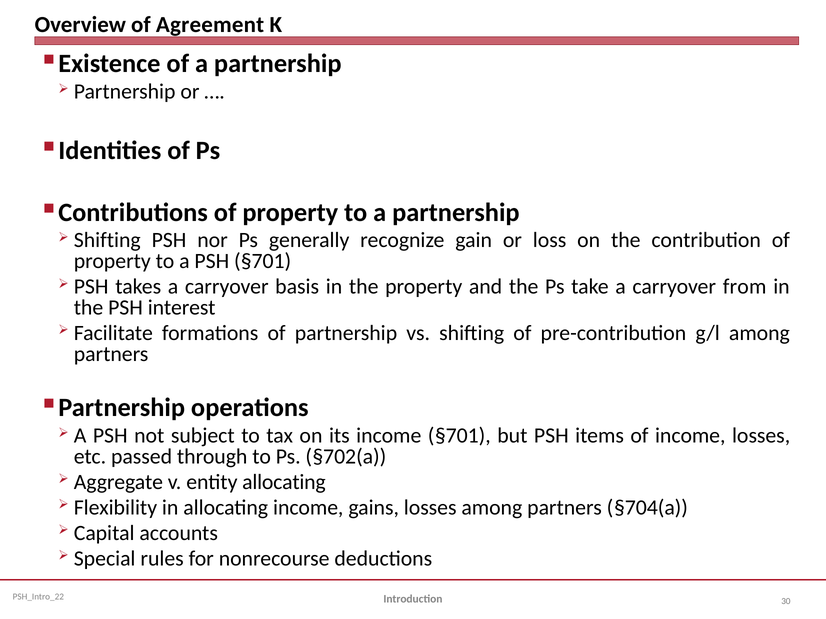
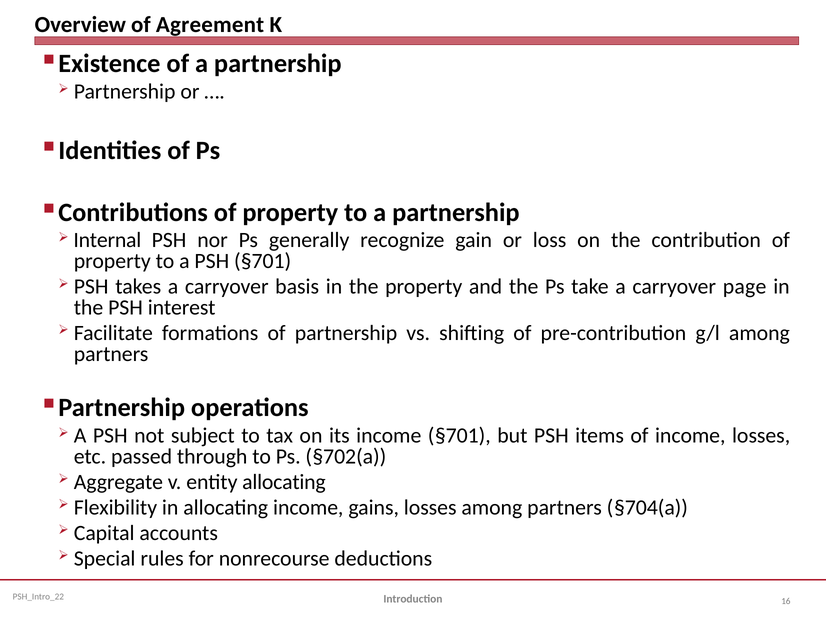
Shifting at (107, 240): Shifting -> Internal
from: from -> page
30: 30 -> 16
